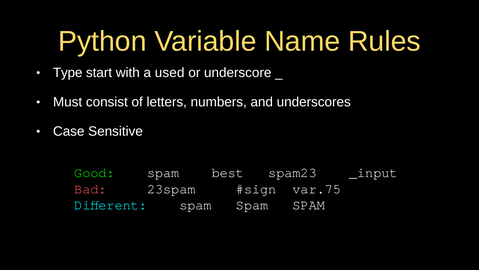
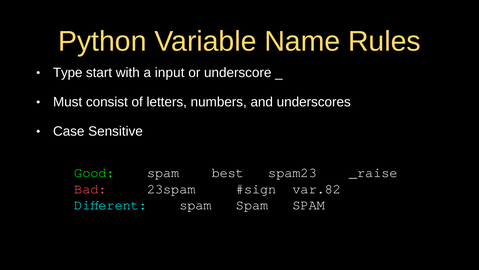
used: used -> input
_input: _input -> _raise
var.75: var.75 -> var.82
